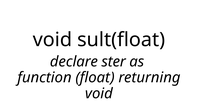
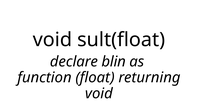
ster: ster -> blin
